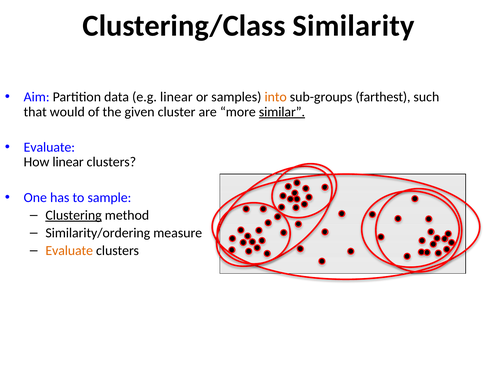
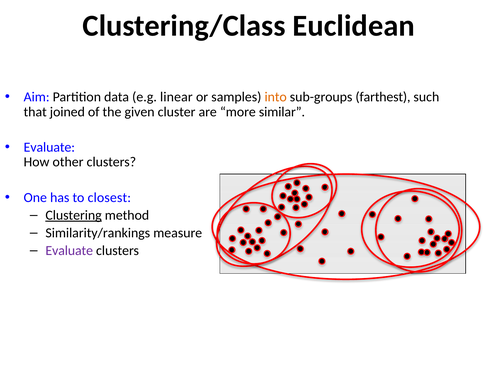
Similarity: Similarity -> Euclidean
would: would -> joined
similar underline: present -> none
How linear: linear -> other
sample: sample -> closest
Similarity/ordering: Similarity/ordering -> Similarity/rankings
Evaluate at (69, 251) colour: orange -> purple
